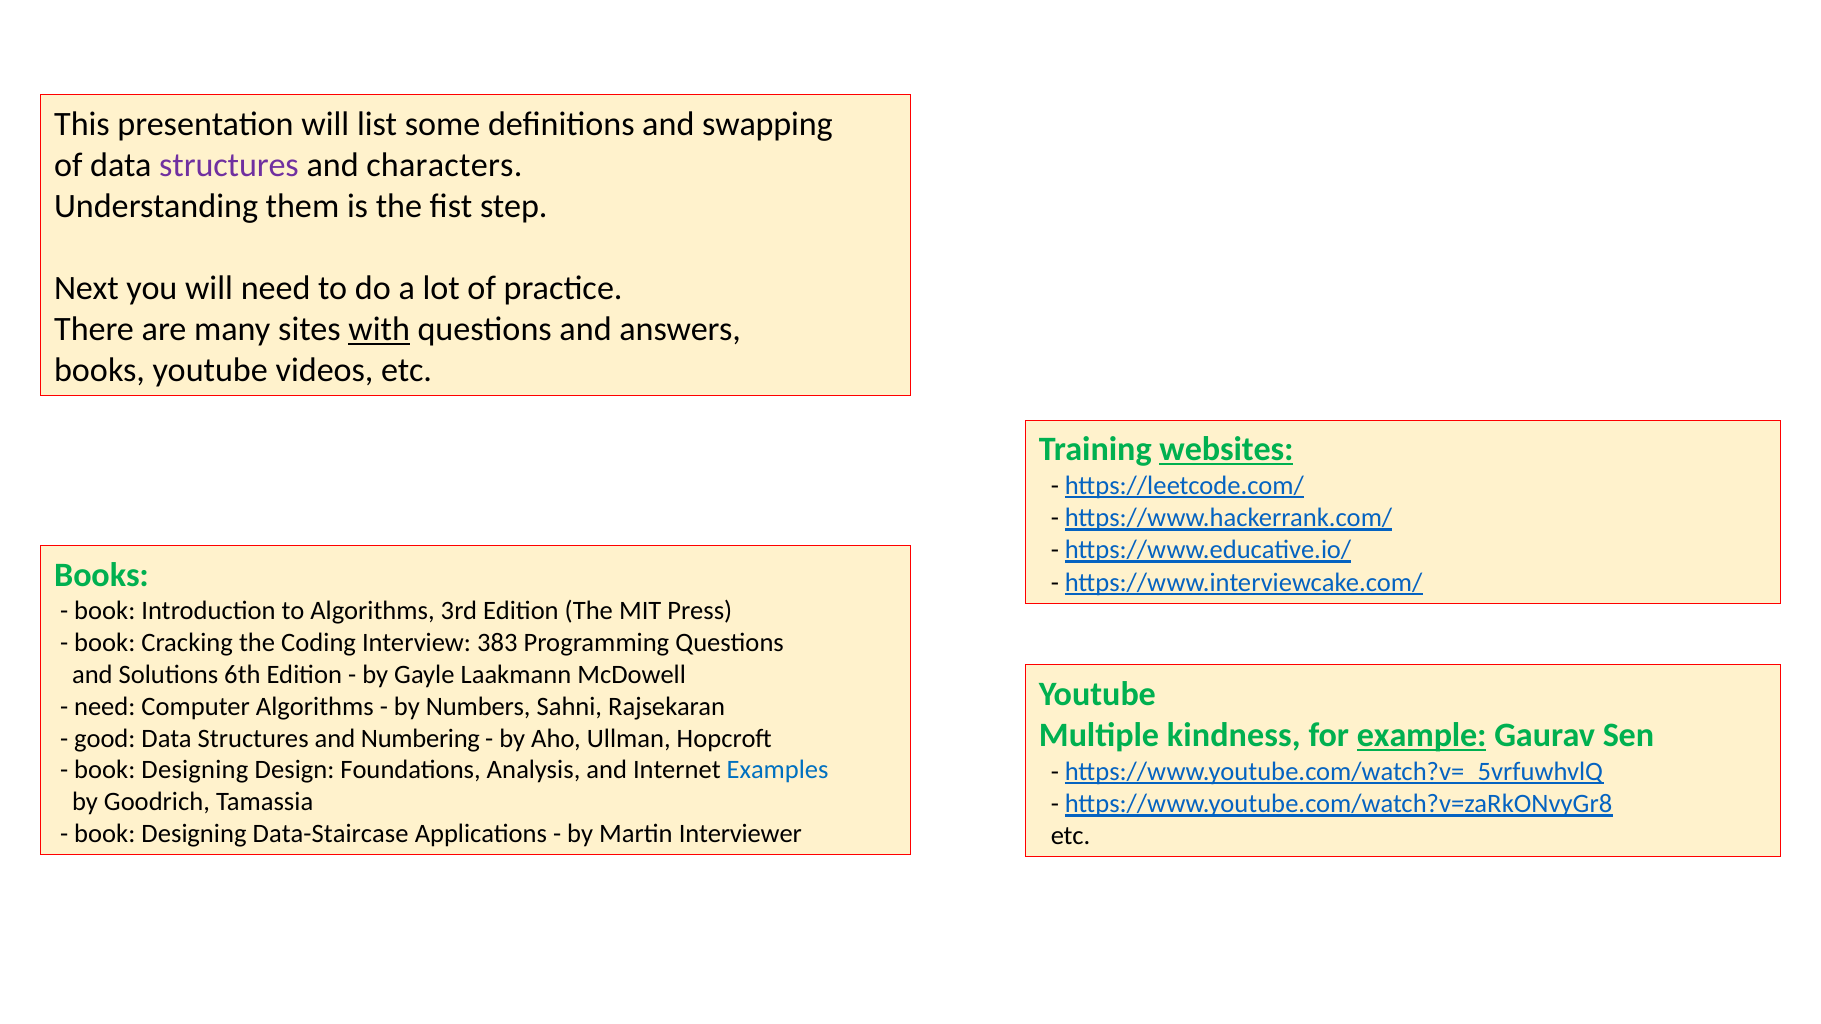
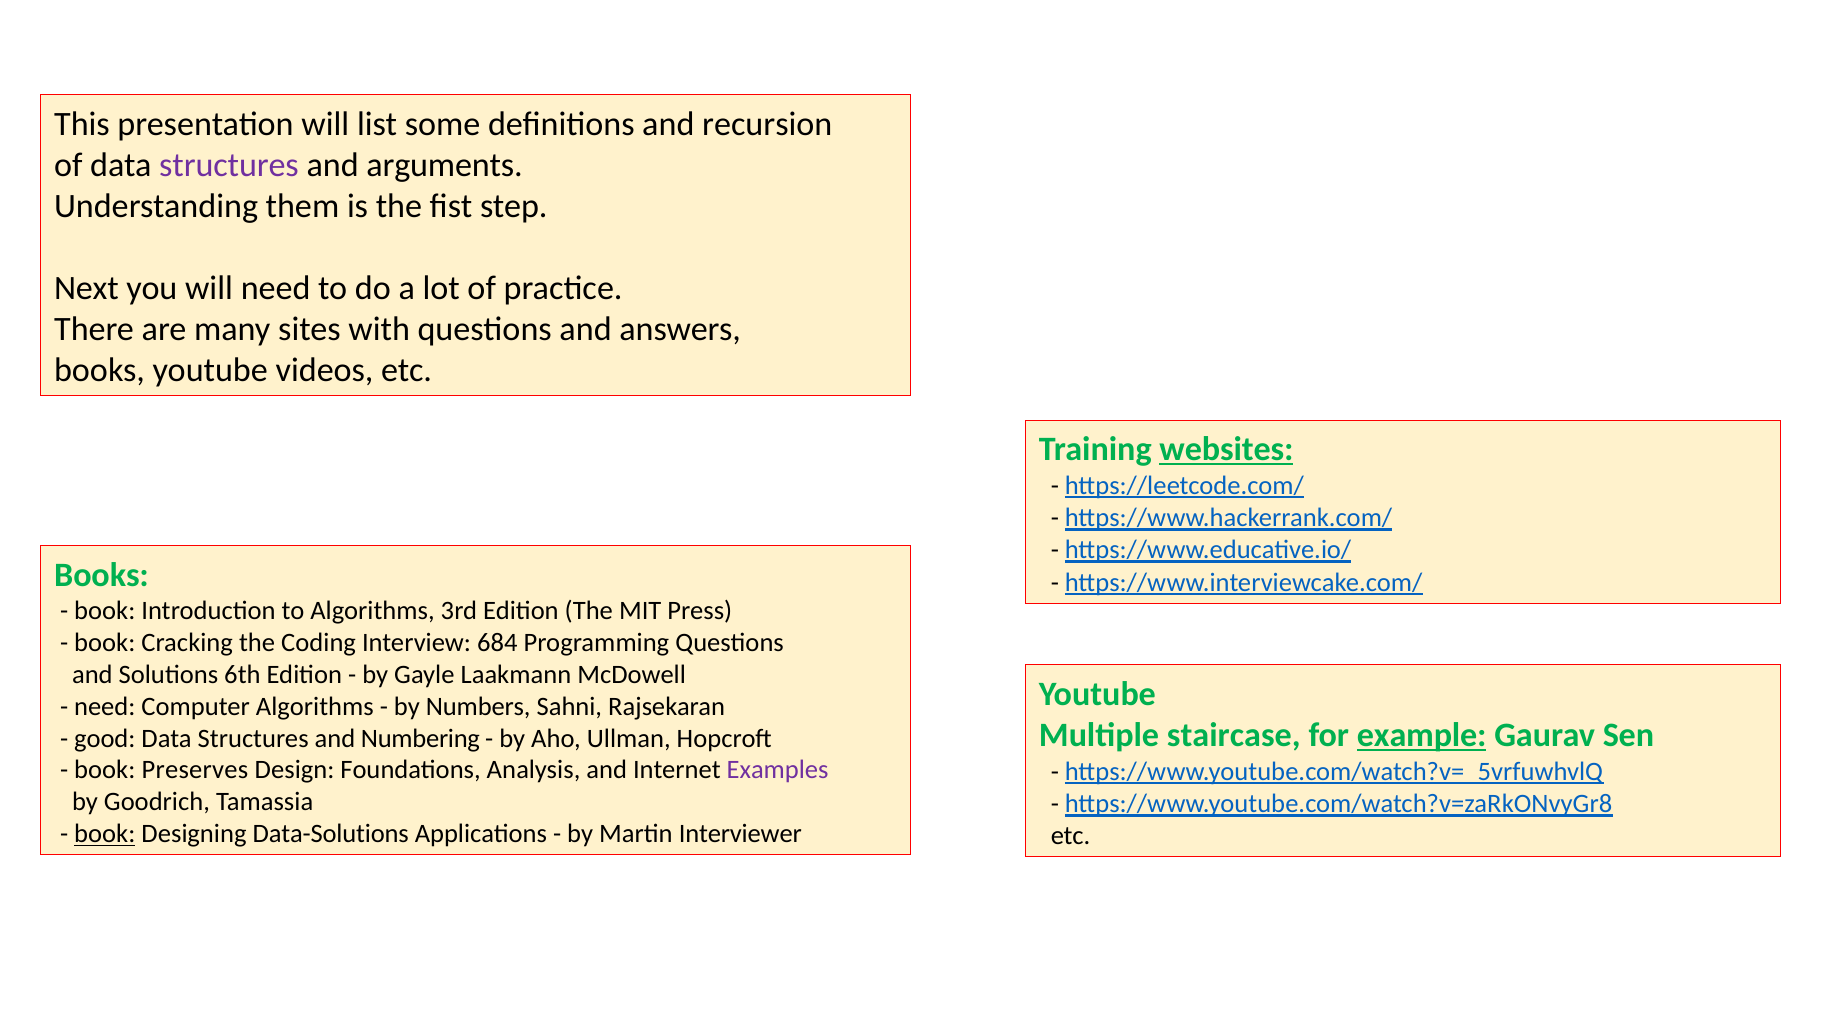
swapping: swapping -> recursion
characters: characters -> arguments
with underline: present -> none
383: 383 -> 684
kindness: kindness -> staircase
Designing at (195, 770): Designing -> Preserves
Examples colour: blue -> purple
book at (105, 834) underline: none -> present
Data-Staircase: Data-Staircase -> Data-Solutions
